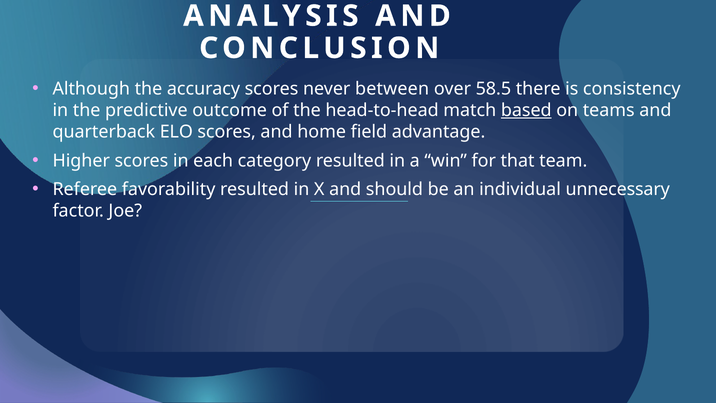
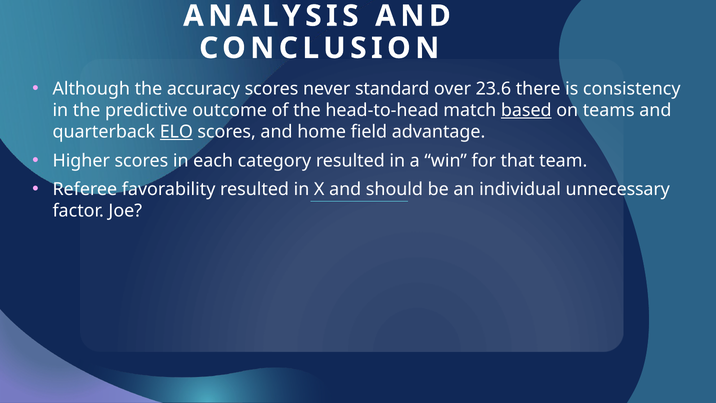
between: between -> standard
58.5: 58.5 -> 23.6
ELO underline: none -> present
